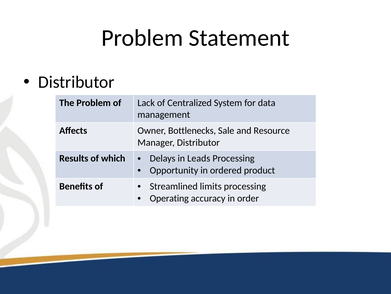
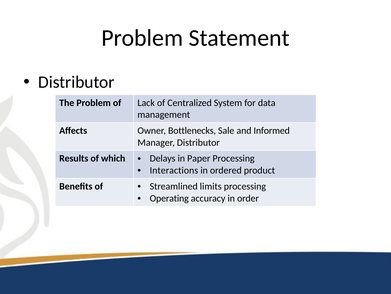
Resource: Resource -> Informed
Leads: Leads -> Paper
Opportunity: Opportunity -> Interactions
